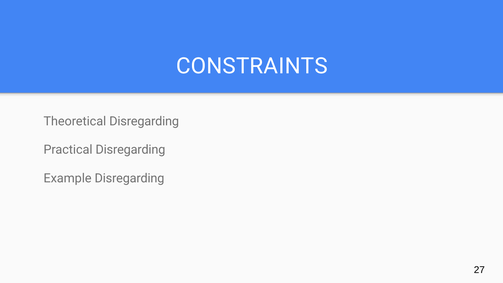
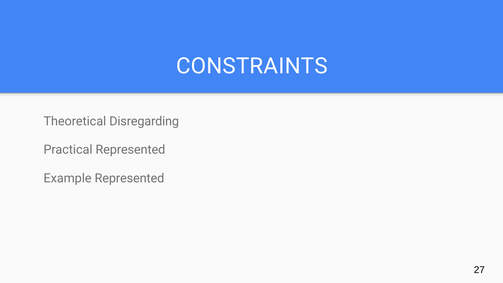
Practical Disregarding: Disregarding -> Represented
Example Disregarding: Disregarding -> Represented
